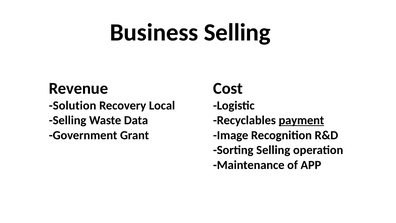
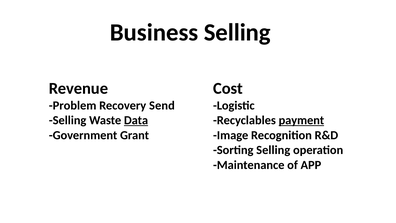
Solution: Solution -> Problem
Local: Local -> Send
Data underline: none -> present
